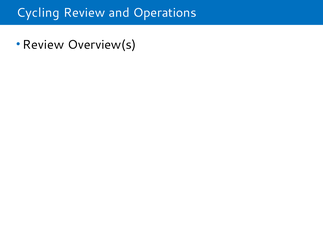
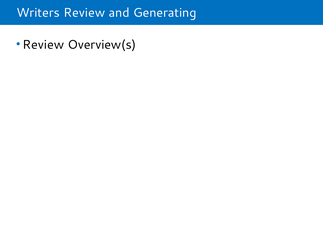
Cycling: Cycling -> Writers
Operations: Operations -> Generating
